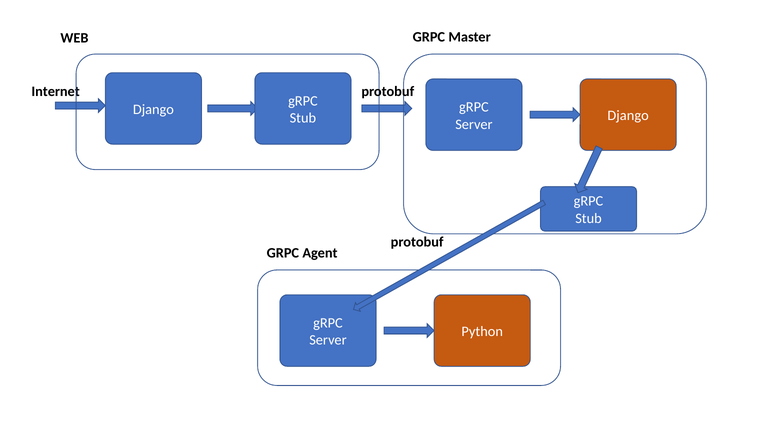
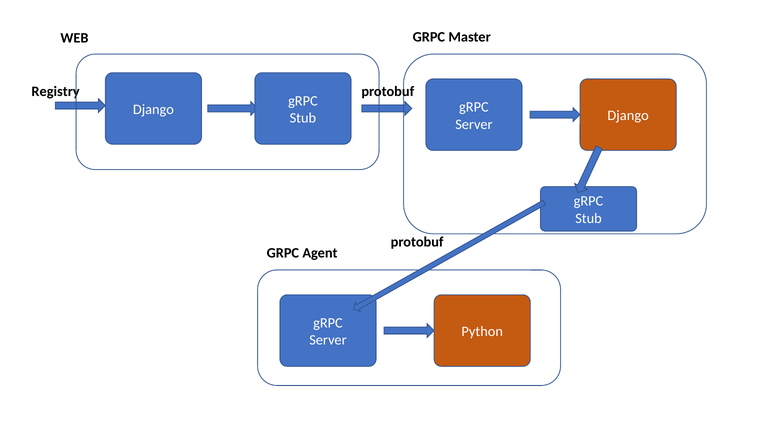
Internet: Internet -> Registry
